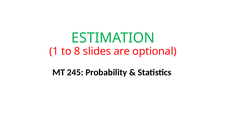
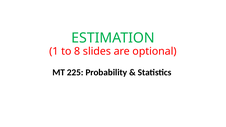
245: 245 -> 225
